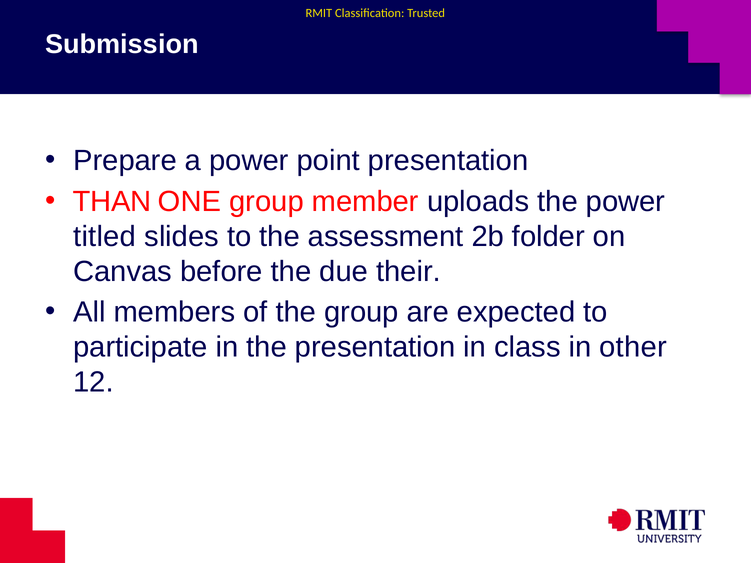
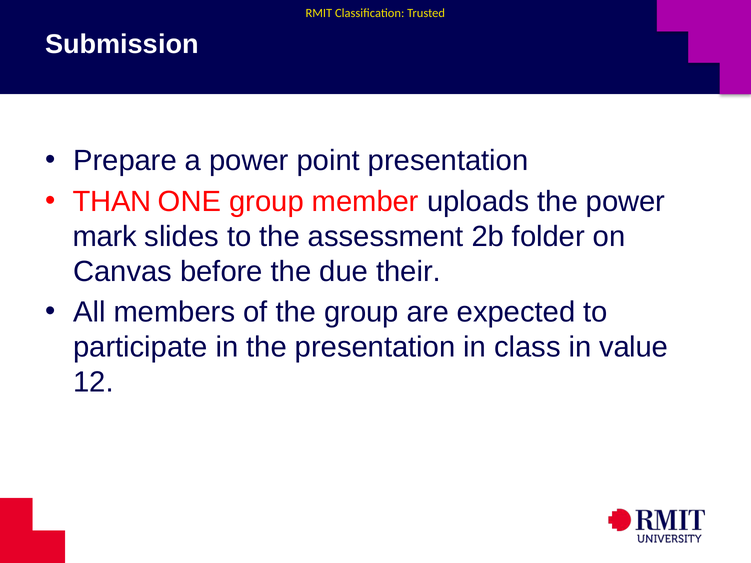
titled: titled -> mark
other: other -> value
